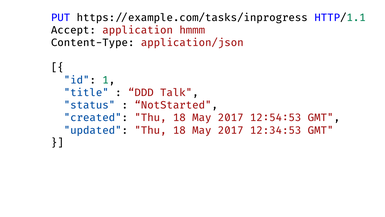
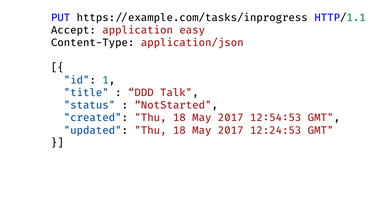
application/hmmm: application/hmmm -> application/easy
12:34:53: 12:34:53 -> 12:24:53
